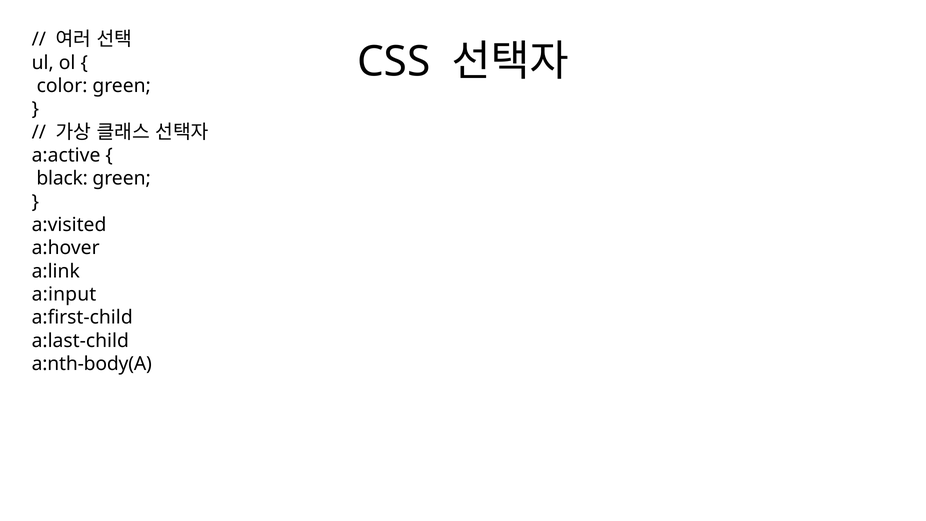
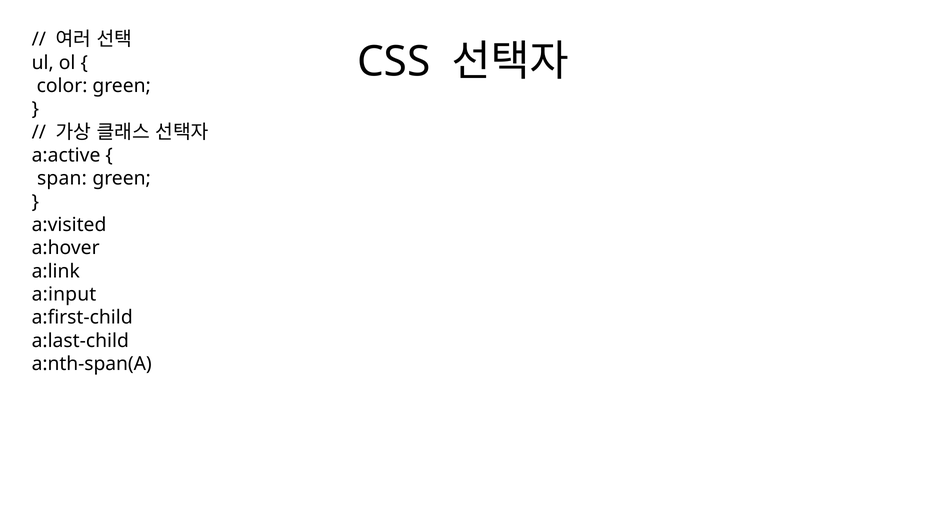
black: black -> span
a:nth-body(A: a:nth-body(A -> a:nth-span(A
